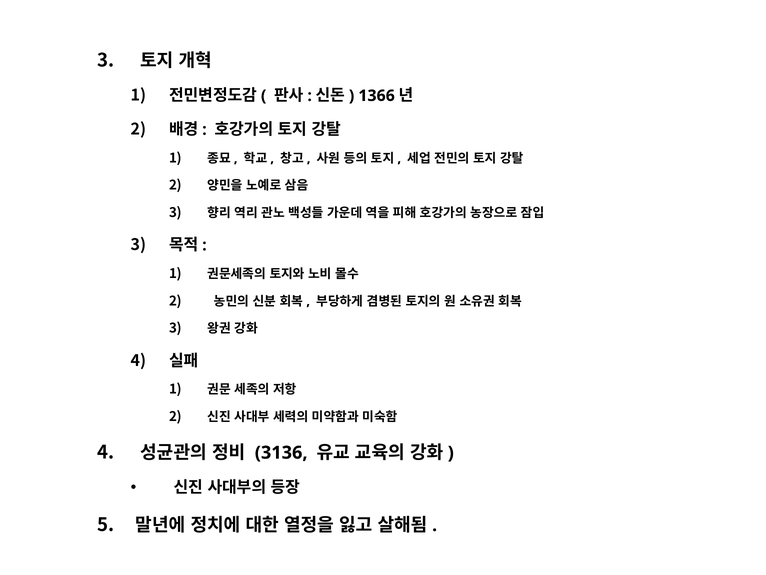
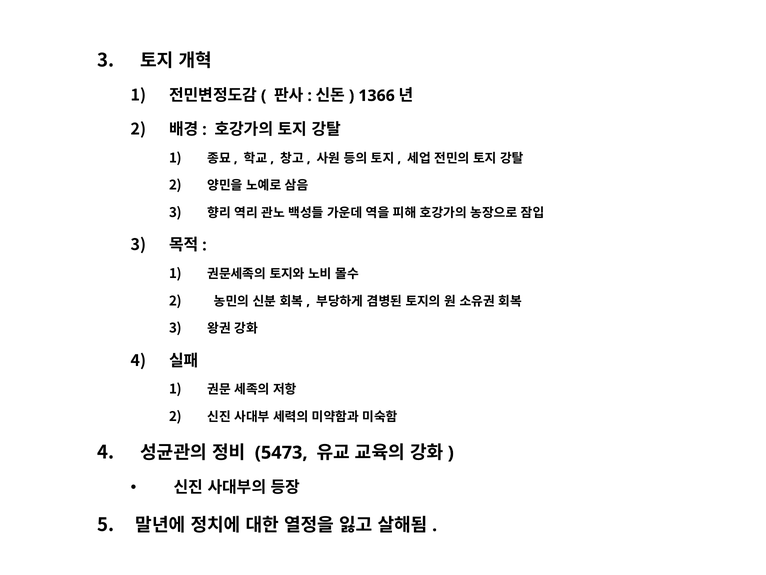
3136: 3136 -> 5473
